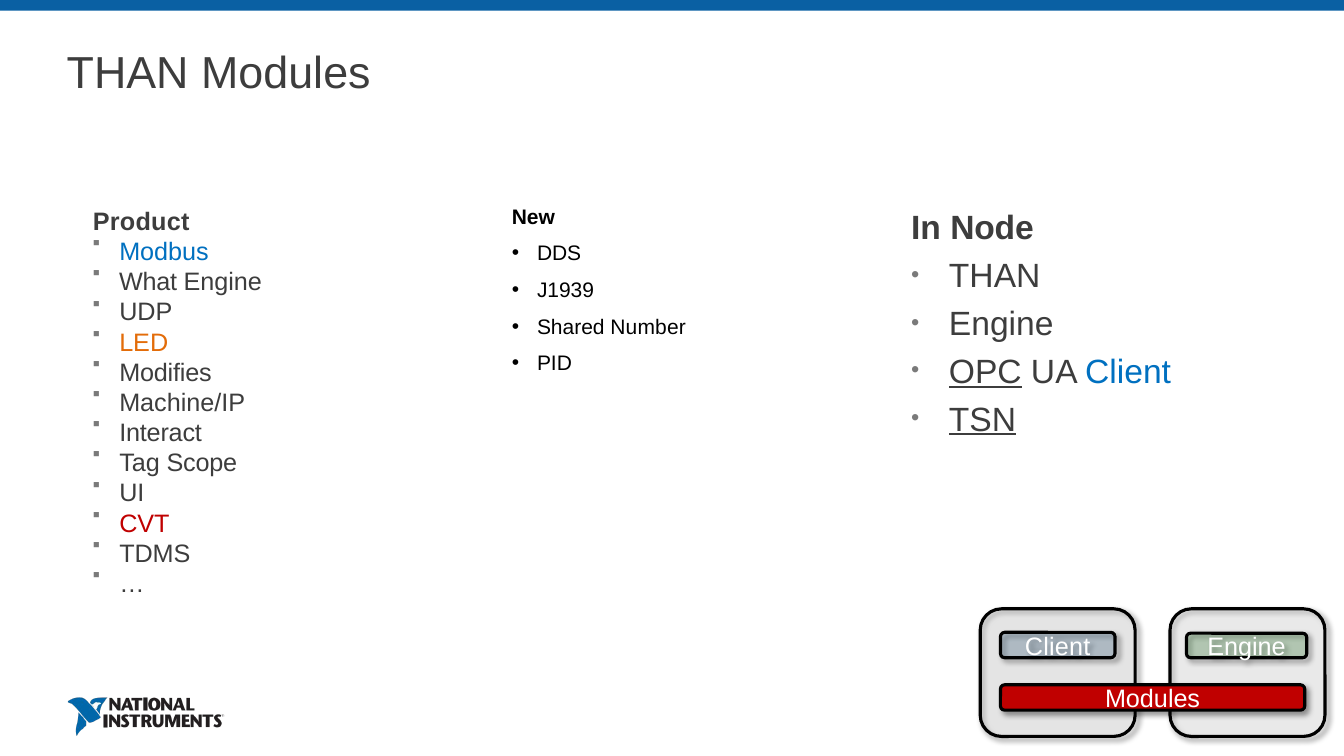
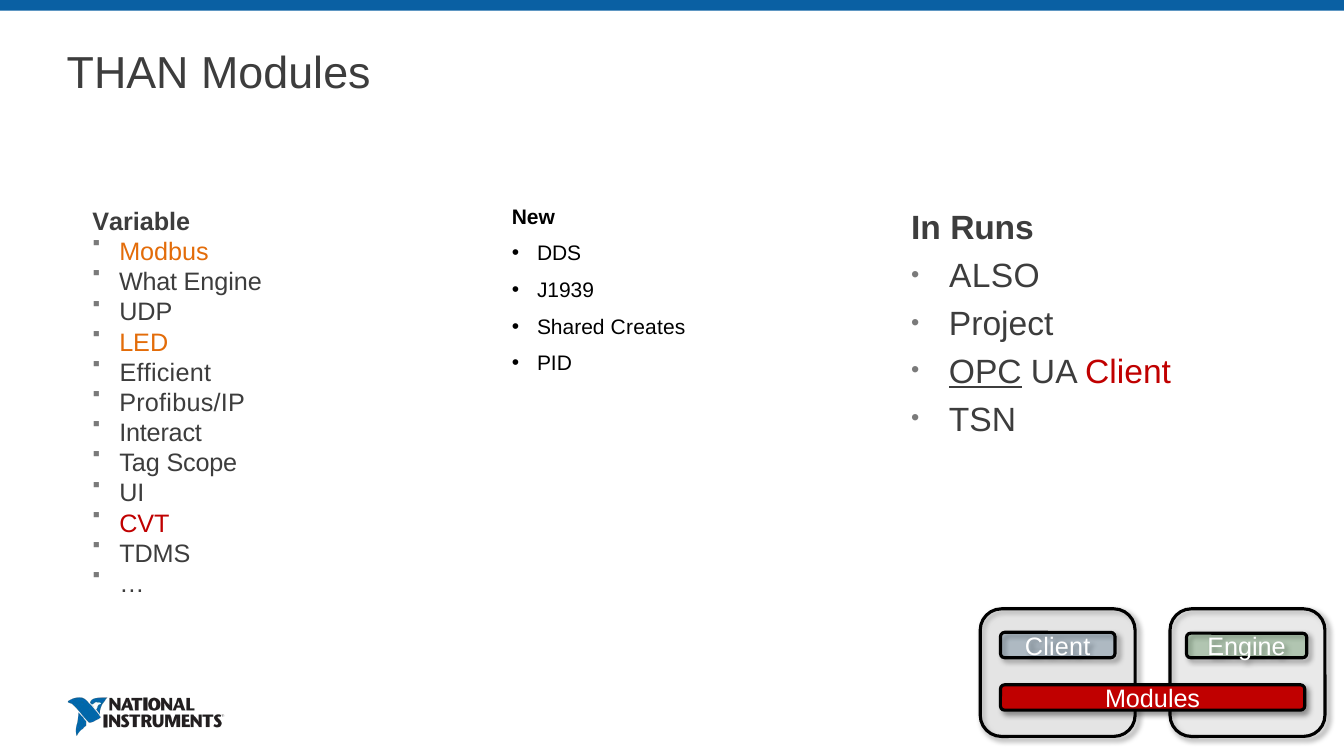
Product: Product -> Variable
Node: Node -> Runs
Modbus colour: blue -> orange
THAN at (995, 277): THAN -> ALSO
Engine at (1001, 324): Engine -> Project
Number: Number -> Creates
Modifies: Modifies -> Efficient
Client at (1128, 372) colour: blue -> red
Machine/IP: Machine/IP -> Profibus/IP
TSN underline: present -> none
